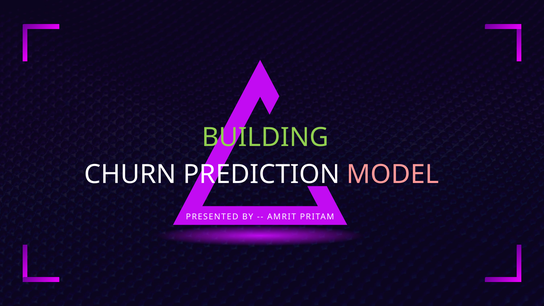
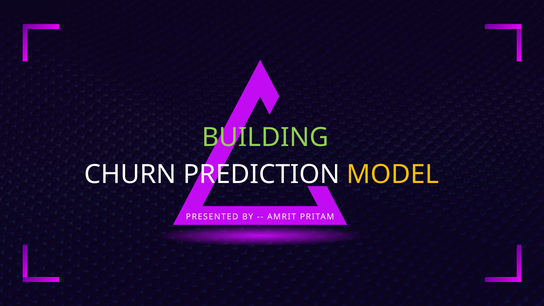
MODEL colour: pink -> yellow
